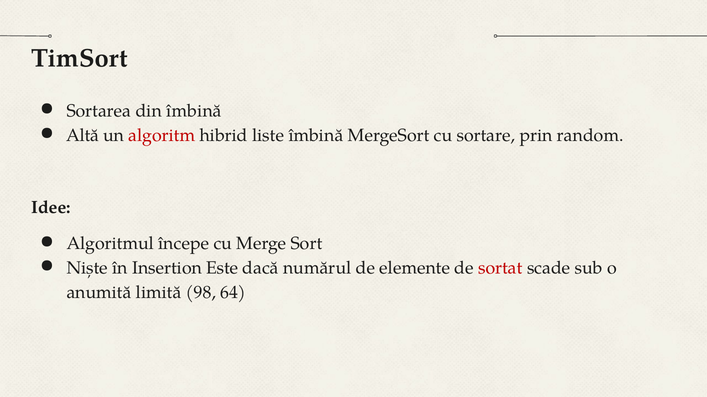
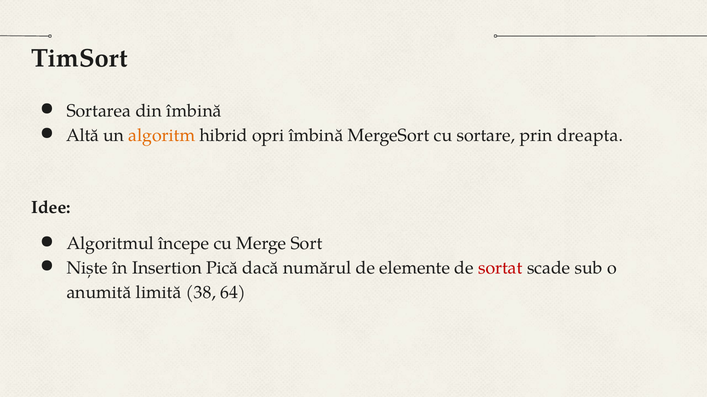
algoritm colour: red -> orange
liste: liste -> opri
random: random -> dreapta
Este: Este -> Pică
98: 98 -> 38
